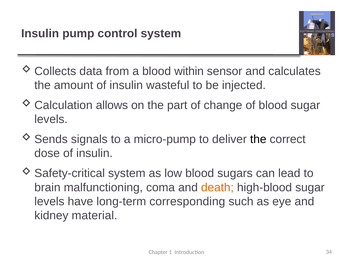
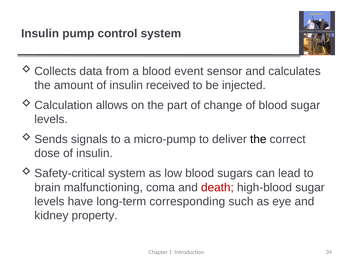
within: within -> event
wasteful: wasteful -> received
death colour: orange -> red
material: material -> property
